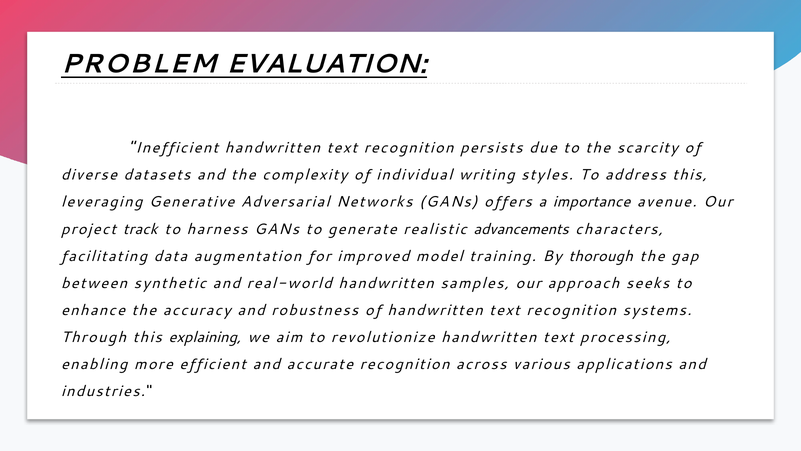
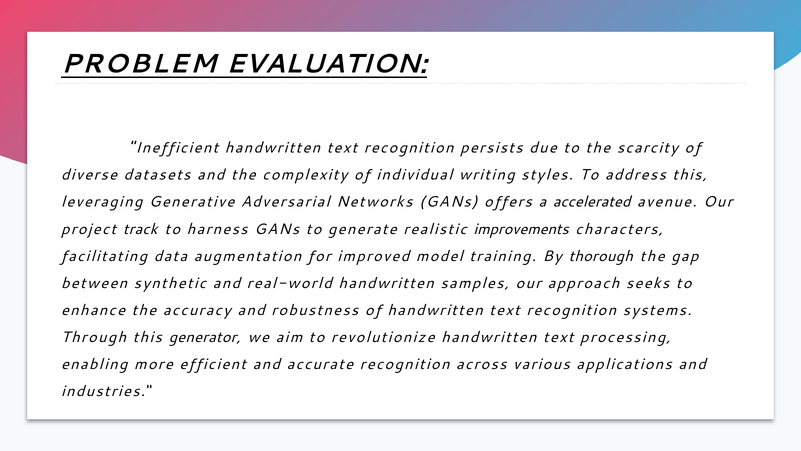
importance: importance -> accelerated
advancements: advancements -> improvements
explaining: explaining -> generator
